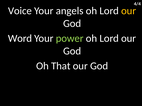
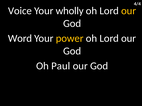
angels: angels -> wholly
power colour: light green -> yellow
That: That -> Paul
